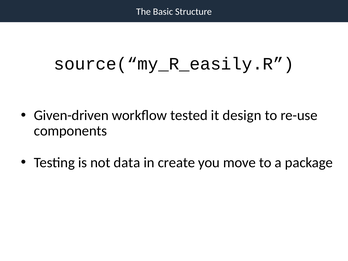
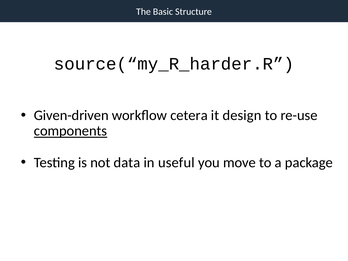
source(“my_R_easily.R: source(“my_R_easily.R -> source(“my_R_harder.R
tested: tested -> cetera
components underline: none -> present
create: create -> useful
